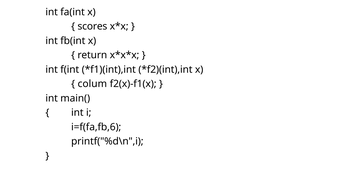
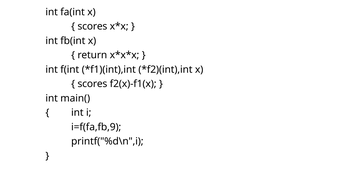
colum at (92, 84): colum -> scores
i=f(fa,fb,6: i=f(fa,fb,6 -> i=f(fa,fb,9
